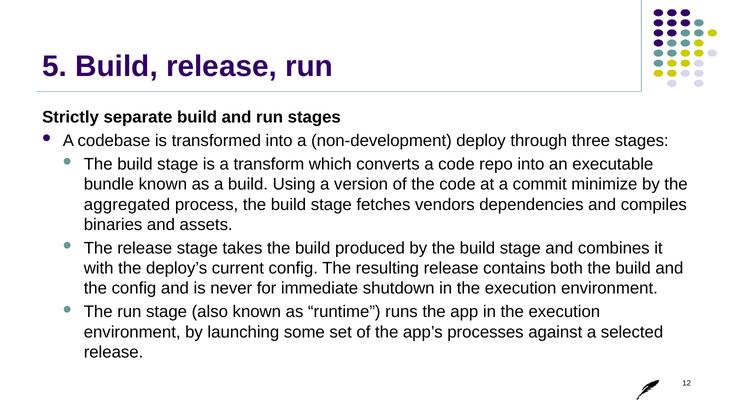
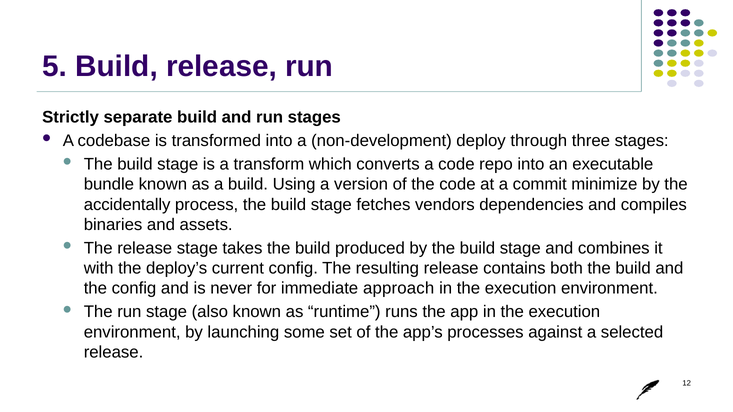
aggregated: aggregated -> accidentally
shutdown: shutdown -> approach
